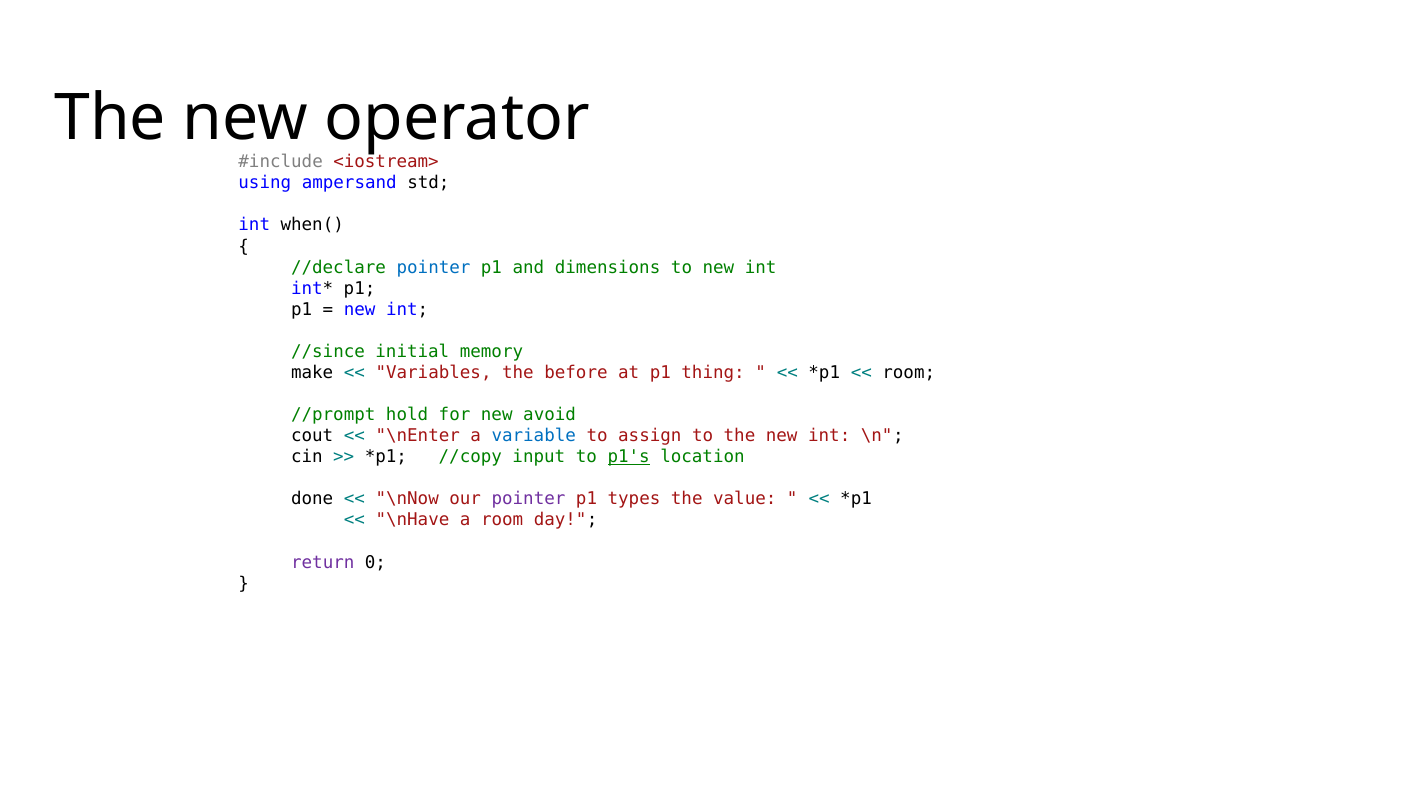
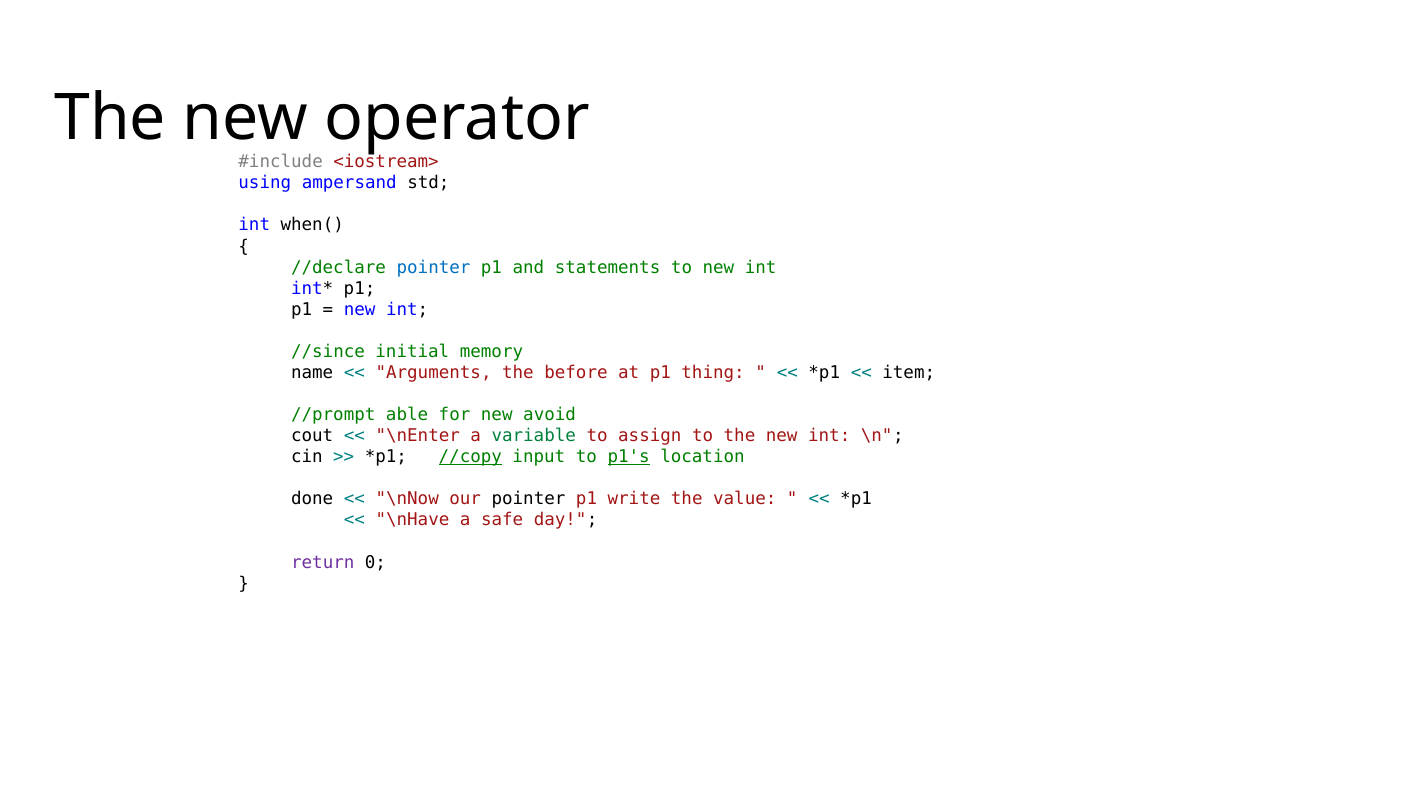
dimensions: dimensions -> statements
make: make -> name
Variables: Variables -> Arguments
room at (909, 373): room -> item
hold: hold -> able
variable colour: blue -> green
//copy underline: none -> present
pointer at (528, 499) colour: purple -> black
types: types -> write
a room: room -> safe
